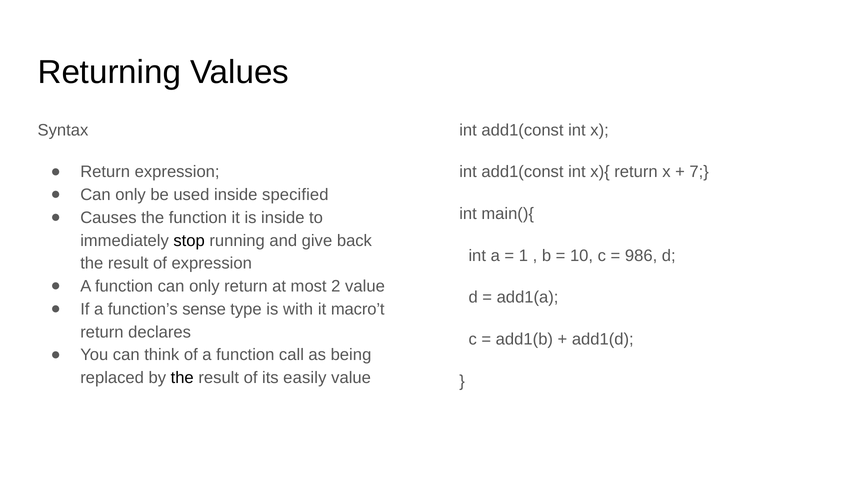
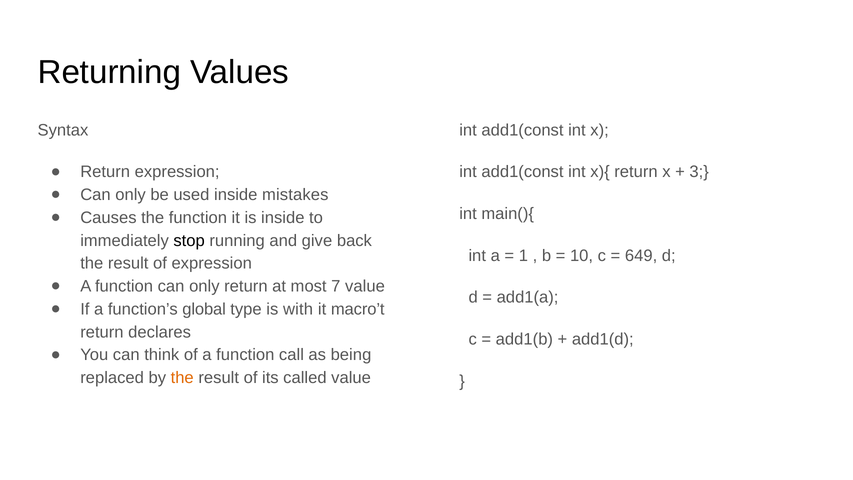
7: 7 -> 3
specified: specified -> mistakes
986: 986 -> 649
2: 2 -> 7
sense: sense -> global
the at (182, 378) colour: black -> orange
easily: easily -> called
